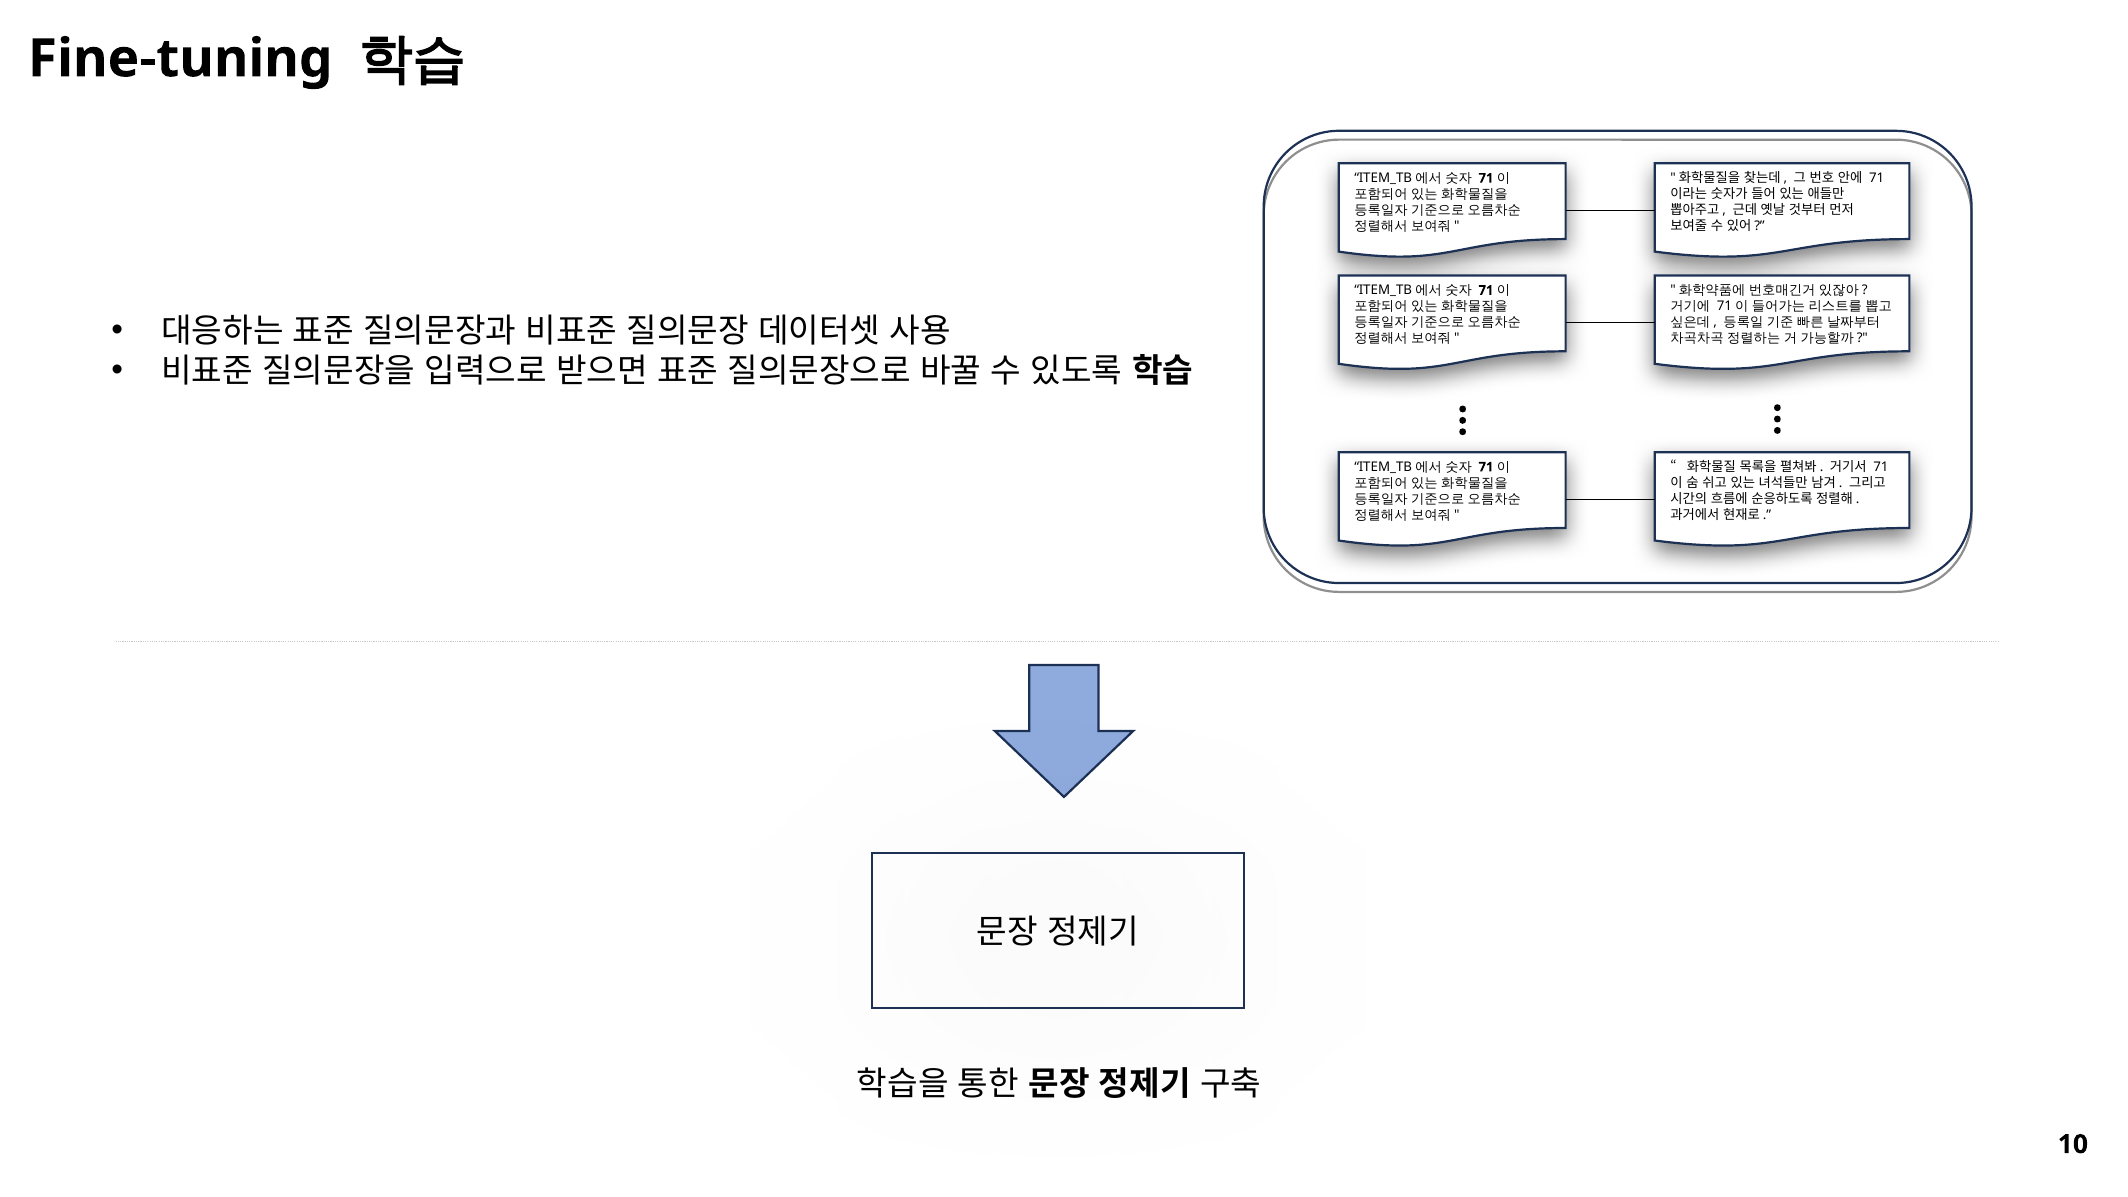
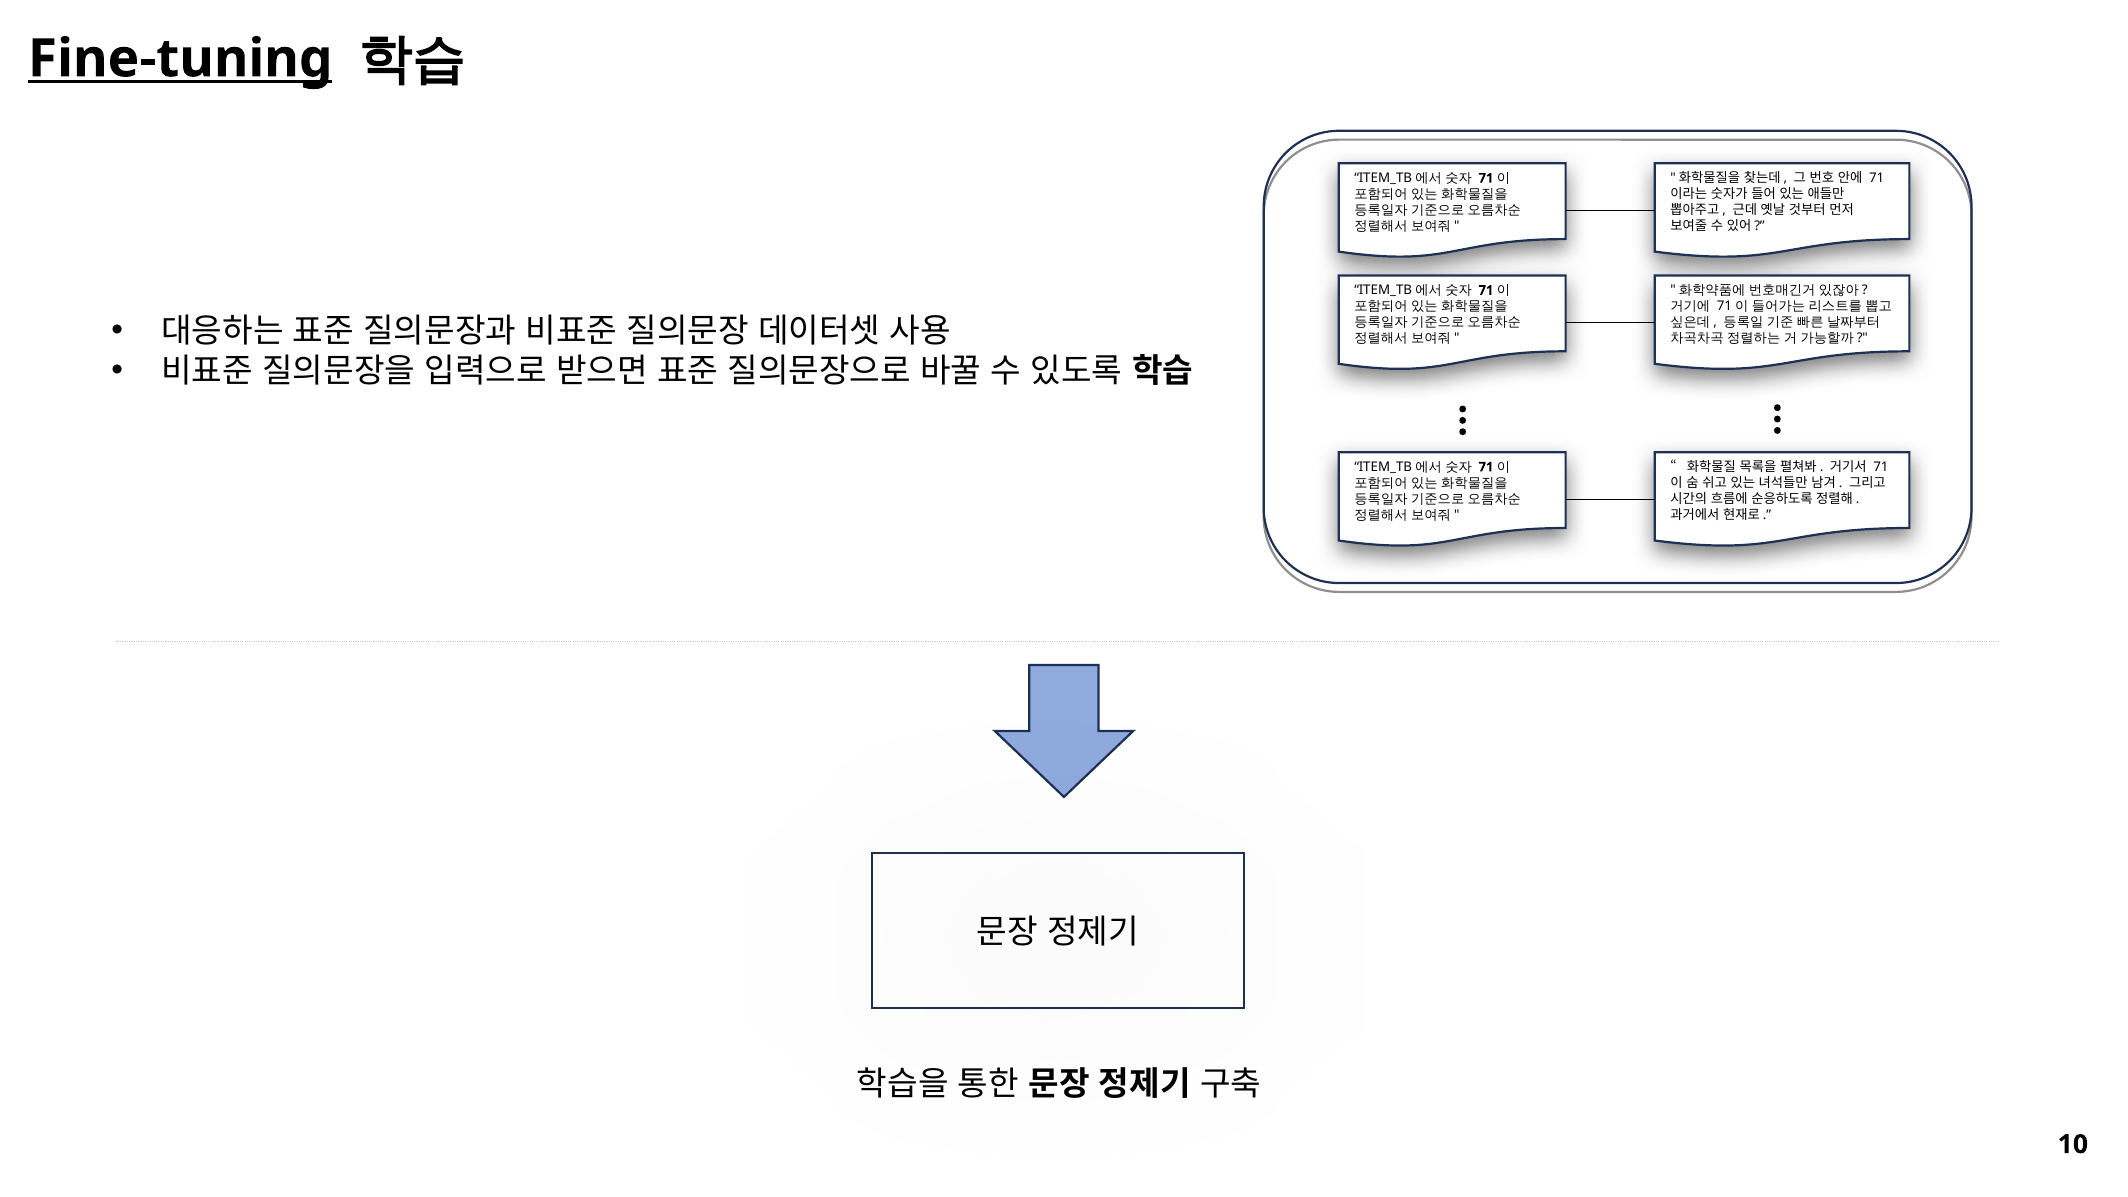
Fine-tuning underline: none -> present
